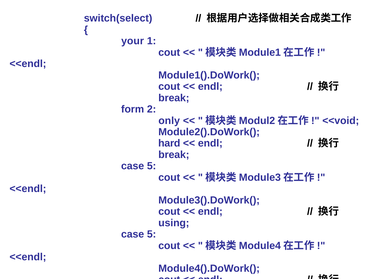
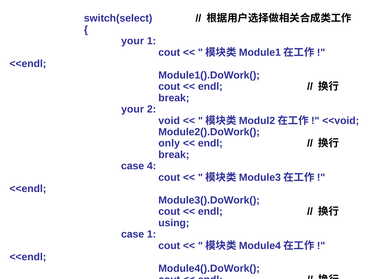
form at (133, 109): form -> your
only: only -> void
hard: hard -> only
5 at (152, 166): 5 -> 4
5 at (152, 234): 5 -> 1
